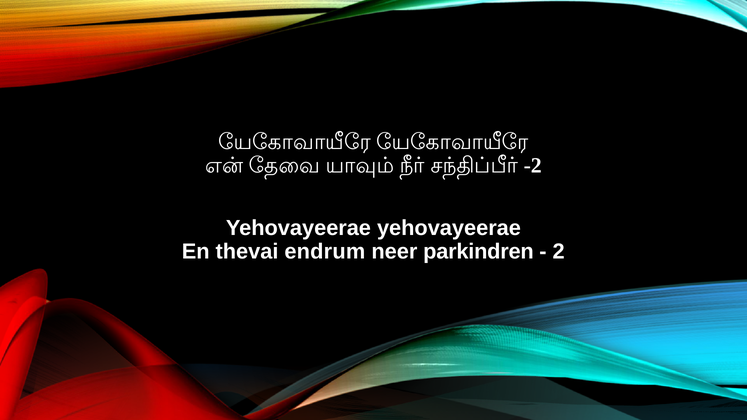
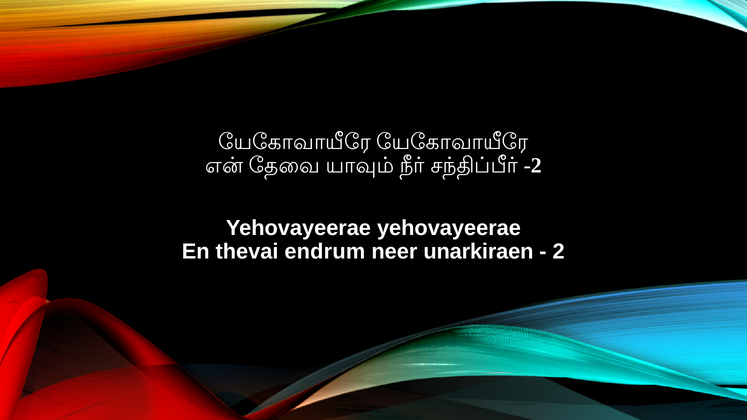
parkindren: parkindren -> unarkiraen
